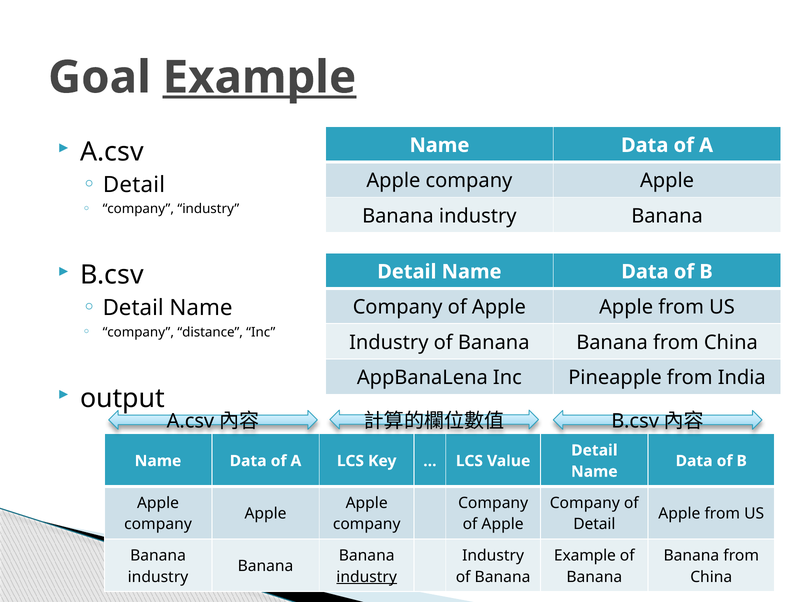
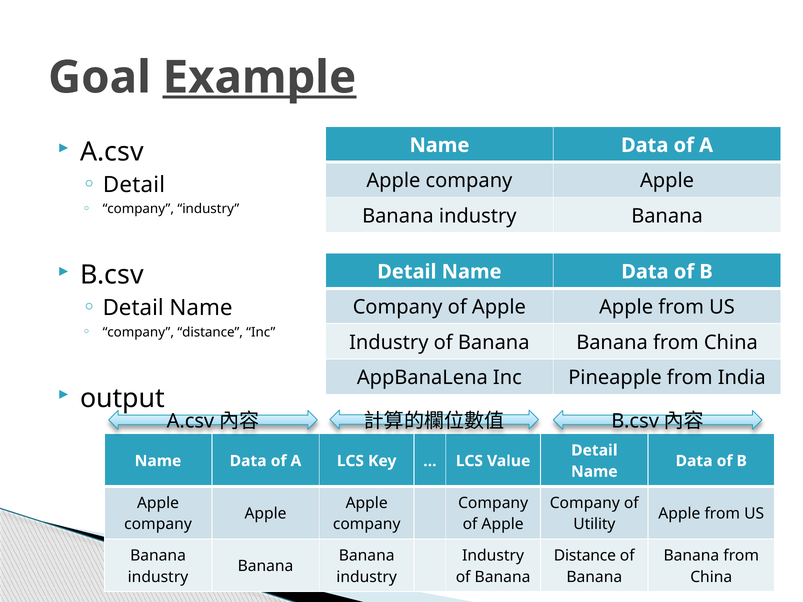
Detail at (594, 524): Detail -> Utility
Example at (585, 556): Example -> Distance
industry at (367, 577) underline: present -> none
